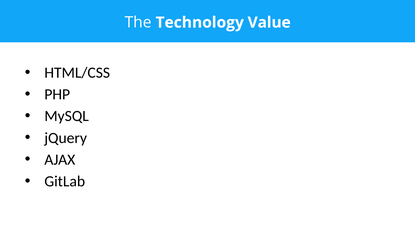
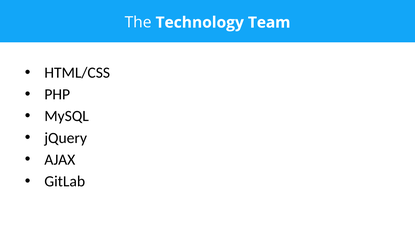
Value: Value -> Team
